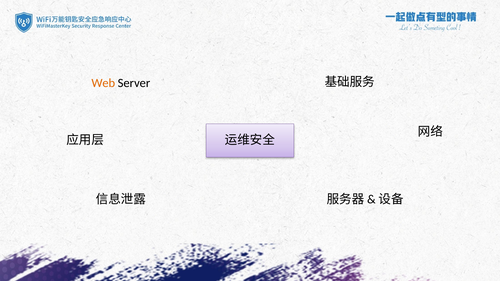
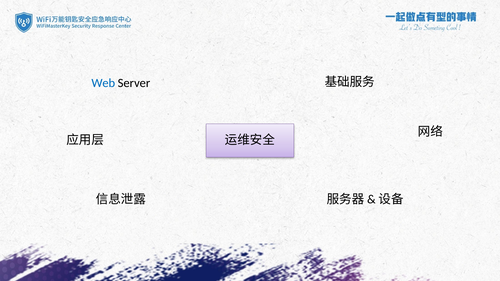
Web colour: orange -> blue
